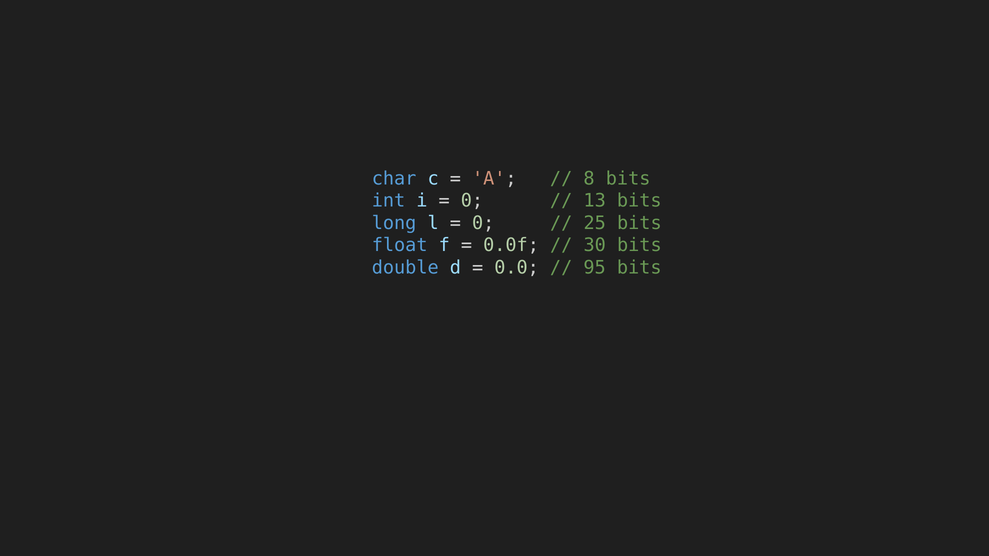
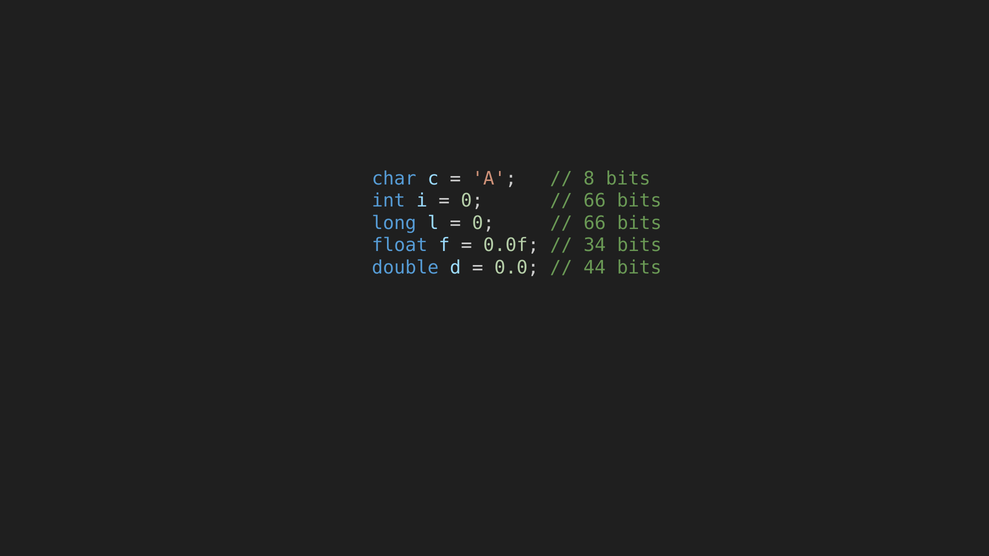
13 at (595, 201): 13 -> 66
25 at (595, 223): 25 -> 66
30: 30 -> 34
95: 95 -> 44
